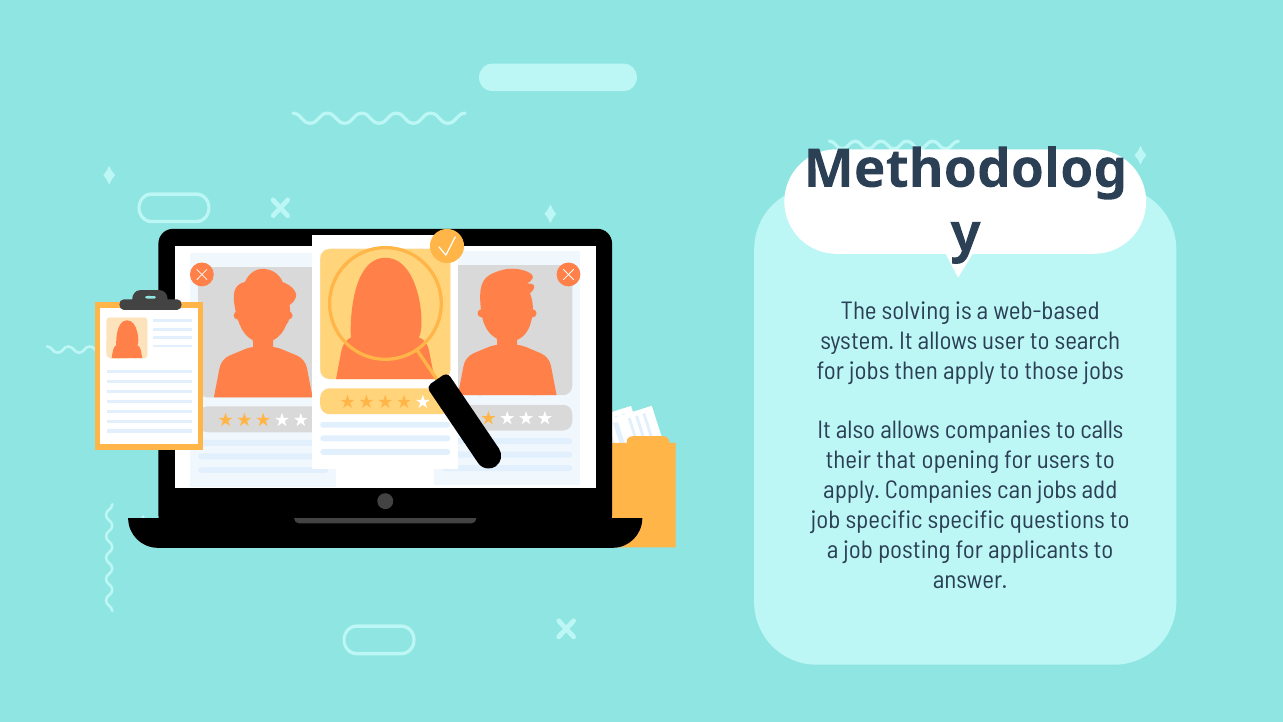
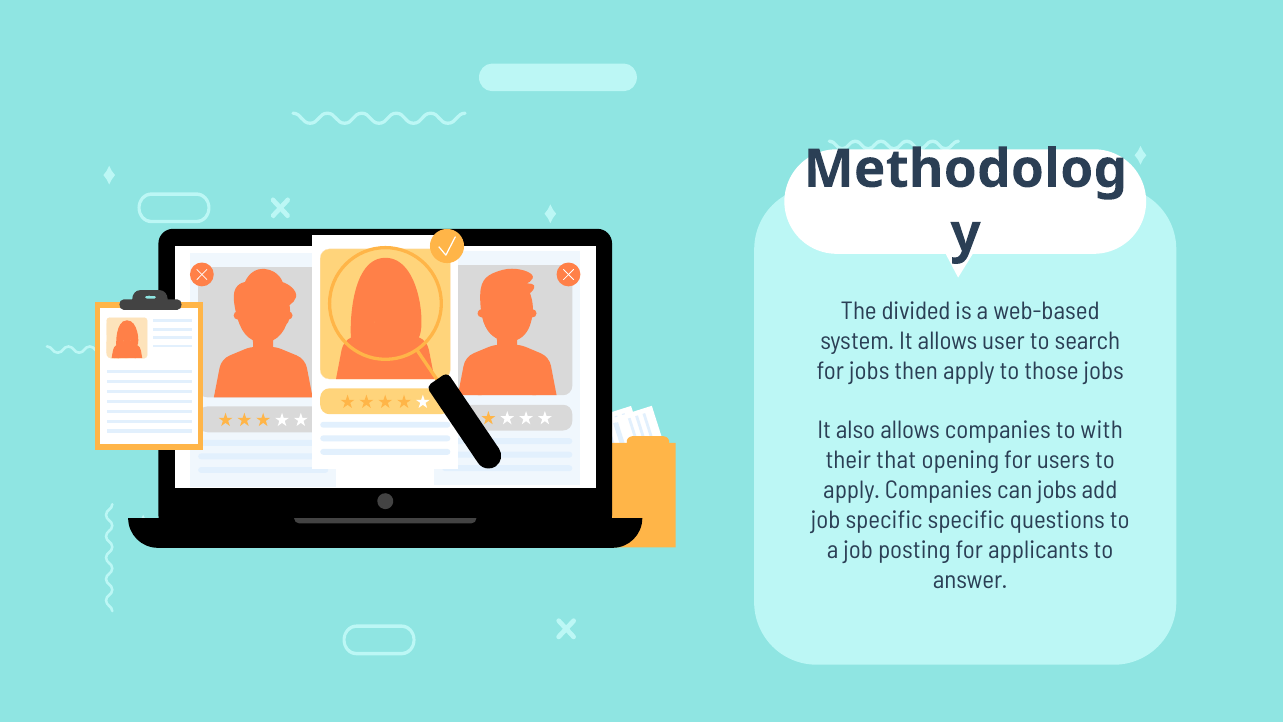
solving: solving -> divided
calls: calls -> with
